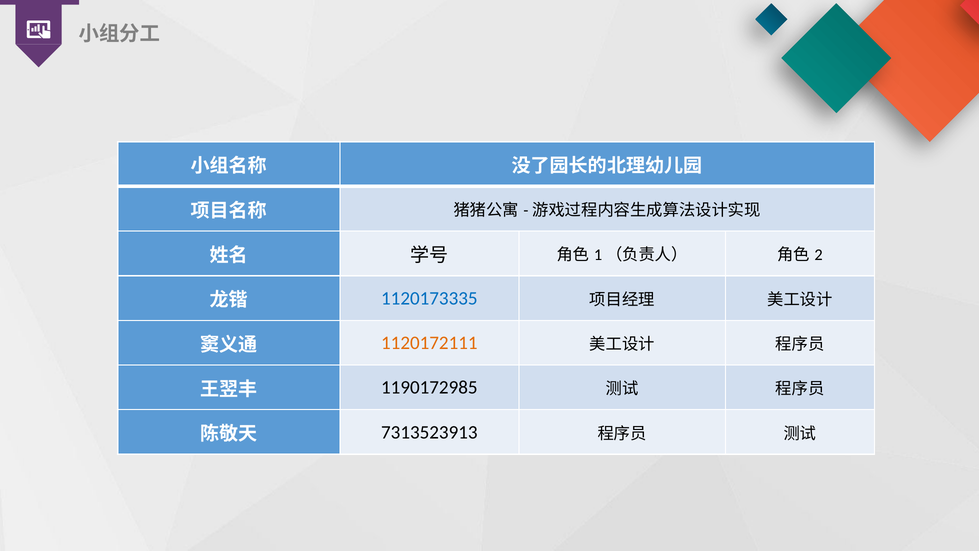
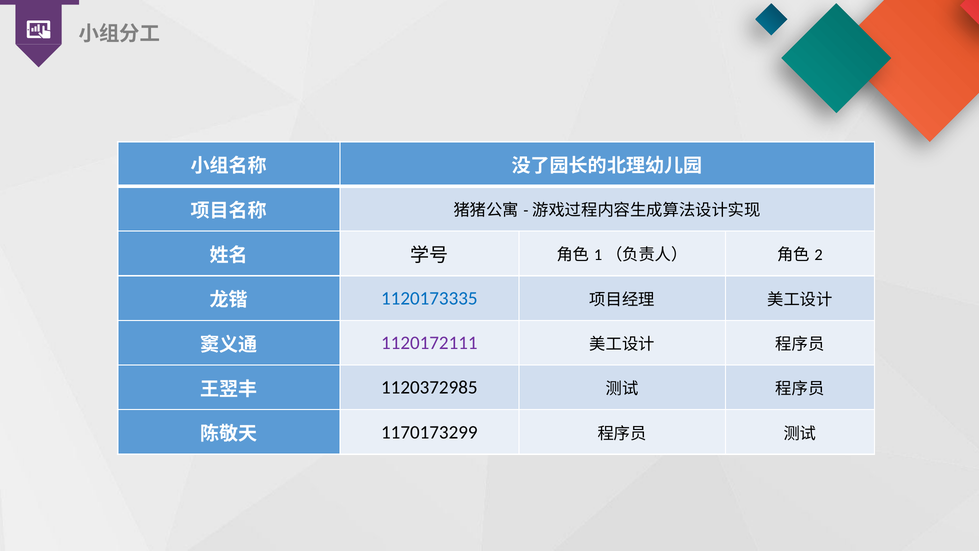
1120172111 colour: orange -> purple
1190172985: 1190172985 -> 1120372985
7313523913: 7313523913 -> 1170173299
